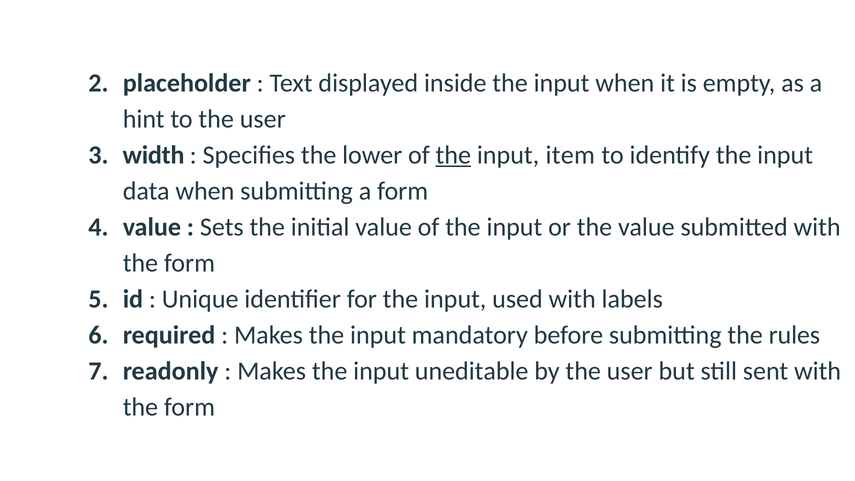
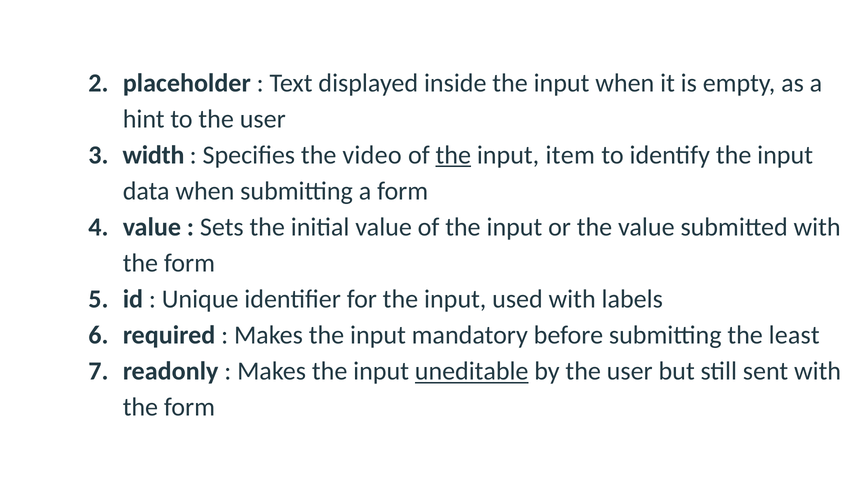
lower: lower -> video
rules: rules -> least
uneditable underline: none -> present
